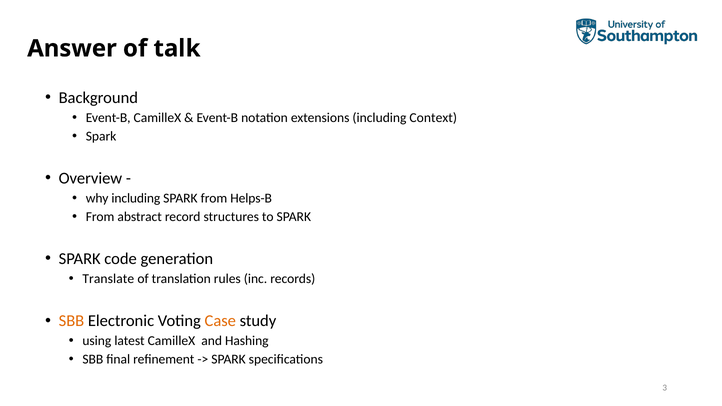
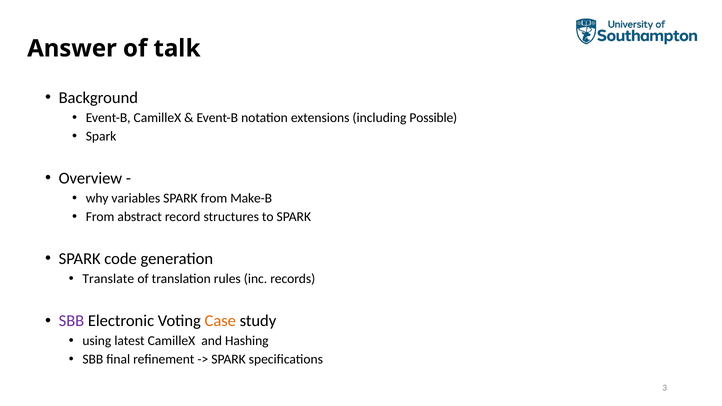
Context: Context -> Possible
why including: including -> variables
Helps-B: Helps-B -> Make-B
SBB at (71, 321) colour: orange -> purple
